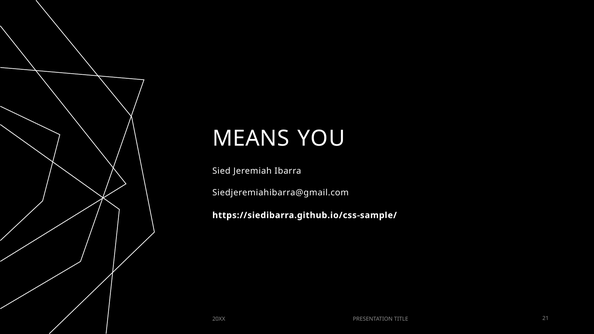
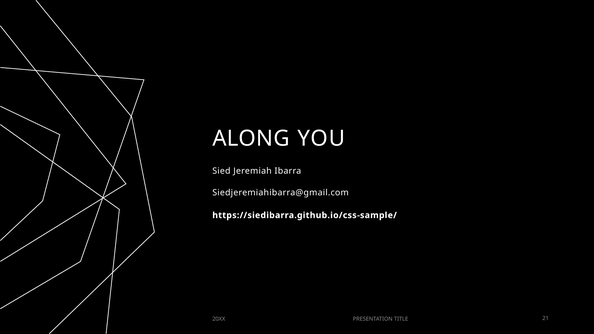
MEANS: MEANS -> ALONG
